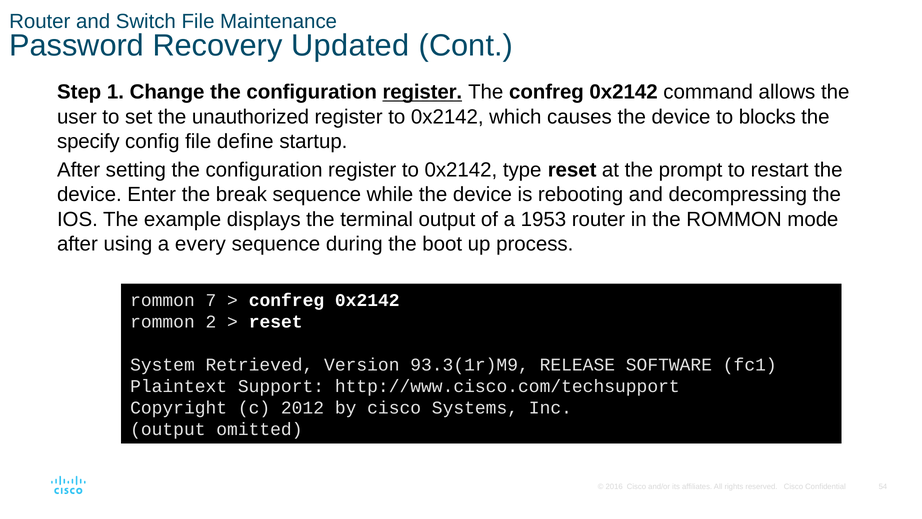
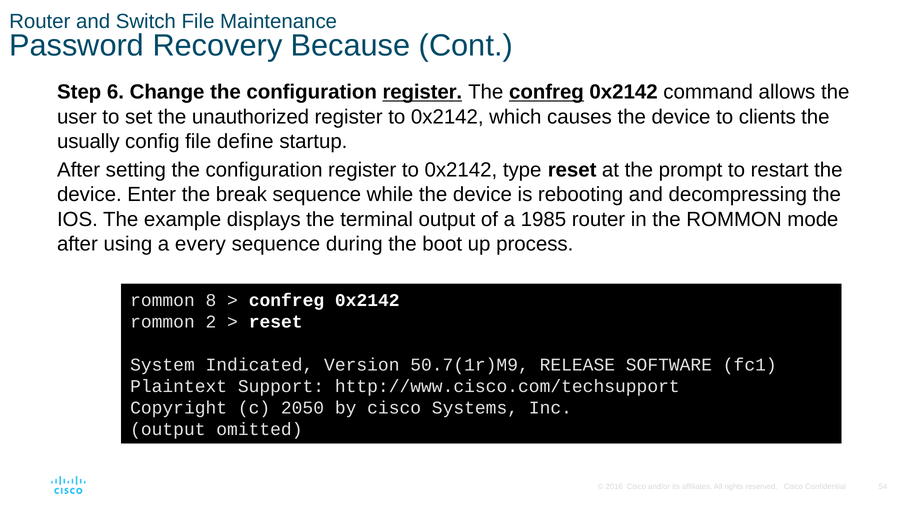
Updated: Updated -> Because
1: 1 -> 6
confreg at (546, 92) underline: none -> present
blocks: blocks -> clients
specify: specify -> usually
1953: 1953 -> 1985
7: 7 -> 8
Retrieved: Retrieved -> Indicated
93.3(1r)M9: 93.3(1r)M9 -> 50.7(1r)M9
2012: 2012 -> 2050
